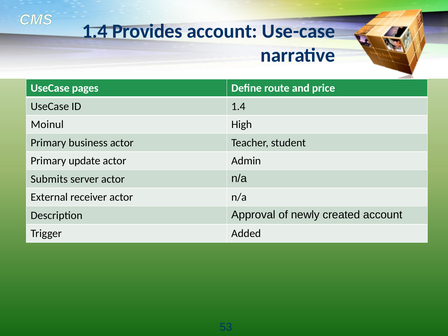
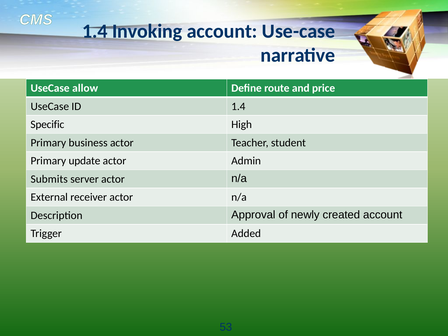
Provides: Provides -> Invoking
pages: pages -> allow
Moinul: Moinul -> Specific
